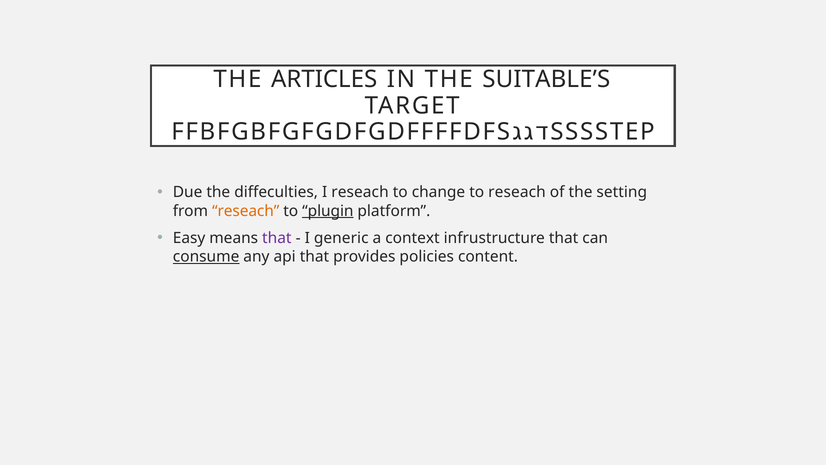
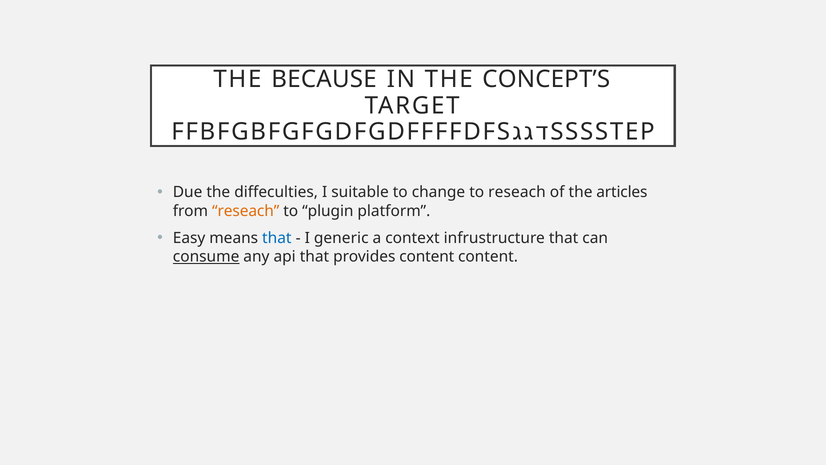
ARTICLES: ARTICLES -> BECAUSE
SUITABLE’S: SUITABLE’S -> CONCEPT’S
I reseach: reseach -> suitable
setting: setting -> articles
plugin underline: present -> none
that at (277, 238) colour: purple -> blue
provides policies: policies -> content
